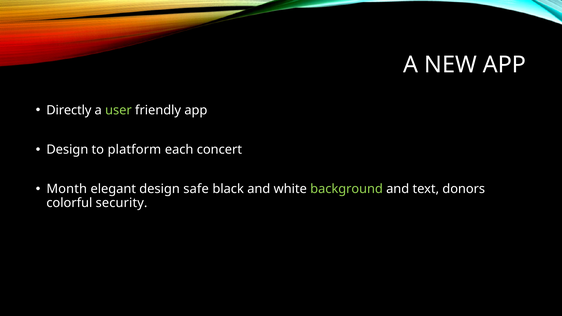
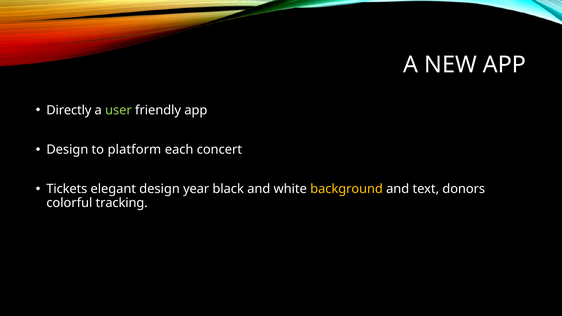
Month: Month -> Tickets
safe: safe -> year
background colour: light green -> yellow
security: security -> tracking
